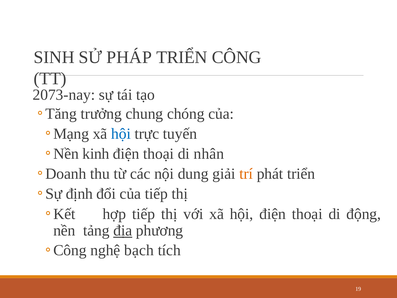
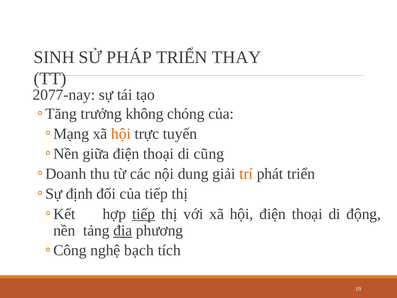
CÔNG: CÔNG -> THAY
2073-nay: 2073-nay -> 2077-nay
chung: chung -> không
hội at (121, 134) colour: blue -> orange
kinh: kinh -> giữa
nhân: nhân -> cũng
tiếp at (144, 214) underline: none -> present
